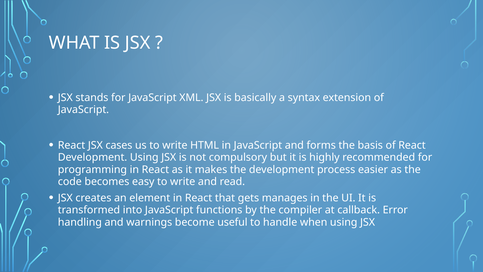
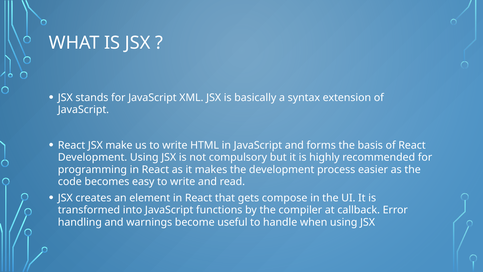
cases: cases -> make
manages: manages -> compose
